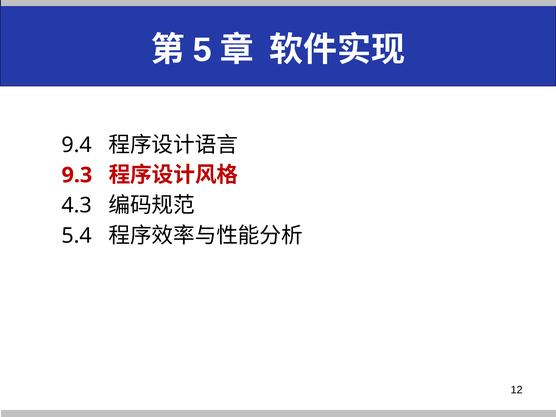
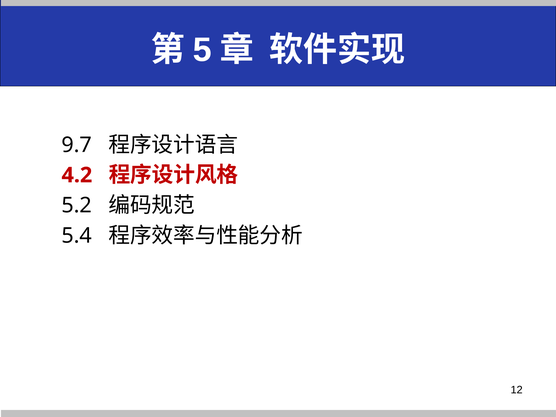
9.4: 9.4 -> 9.7
9.3: 9.3 -> 4.2
4.3: 4.3 -> 5.2
